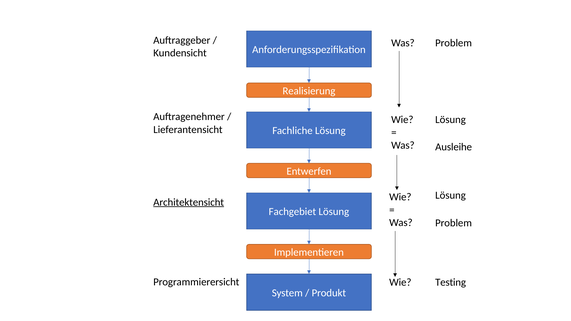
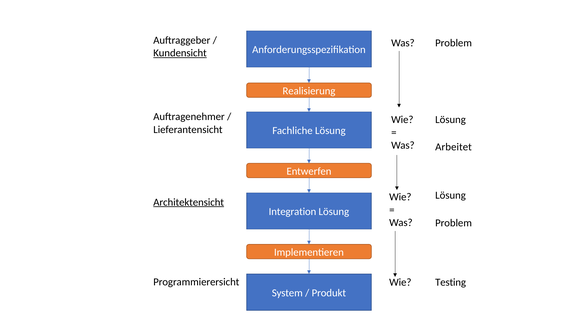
Kundensicht underline: none -> present
Ausleihe: Ausleihe -> Arbeitet
Fachgebiet: Fachgebiet -> Integration
